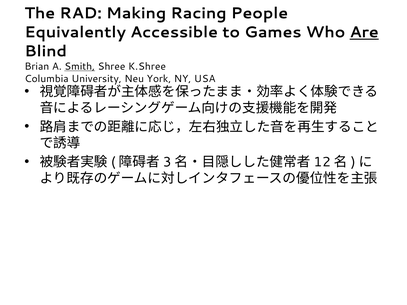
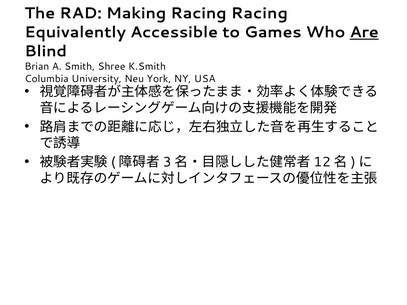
Racing People: People -> Racing
Smith underline: present -> none
K.Shree: K.Shree -> K.Smith
